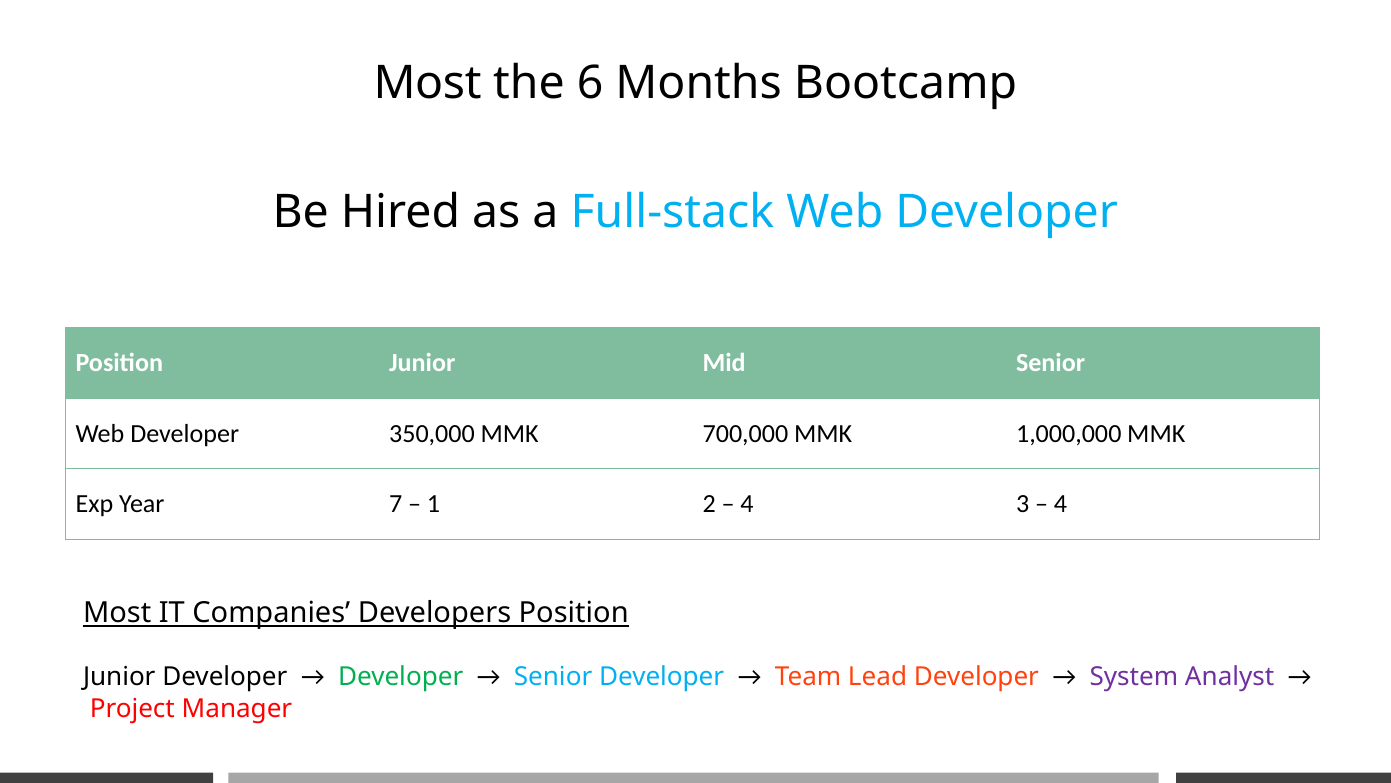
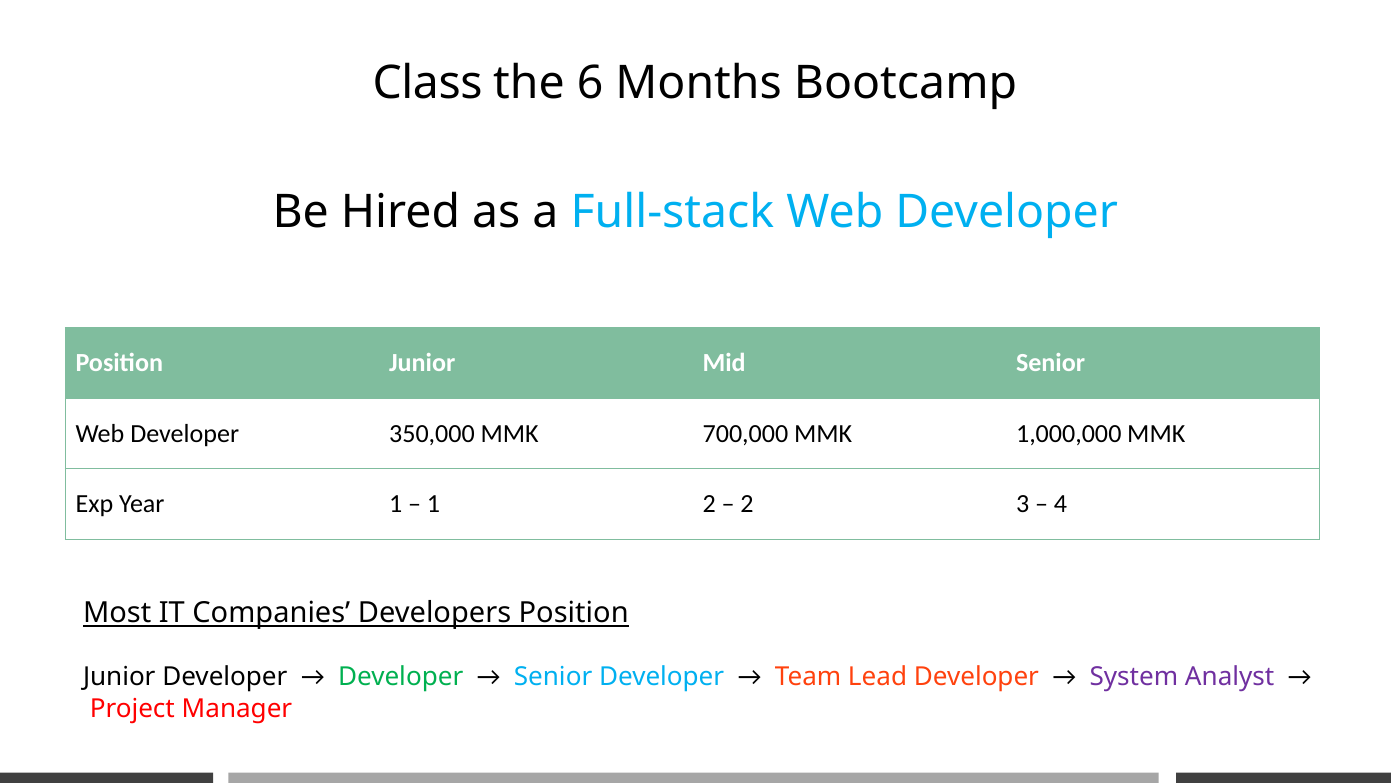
Most at (428, 83): Most -> Class
Year 7: 7 -> 1
4 at (747, 504): 4 -> 2
